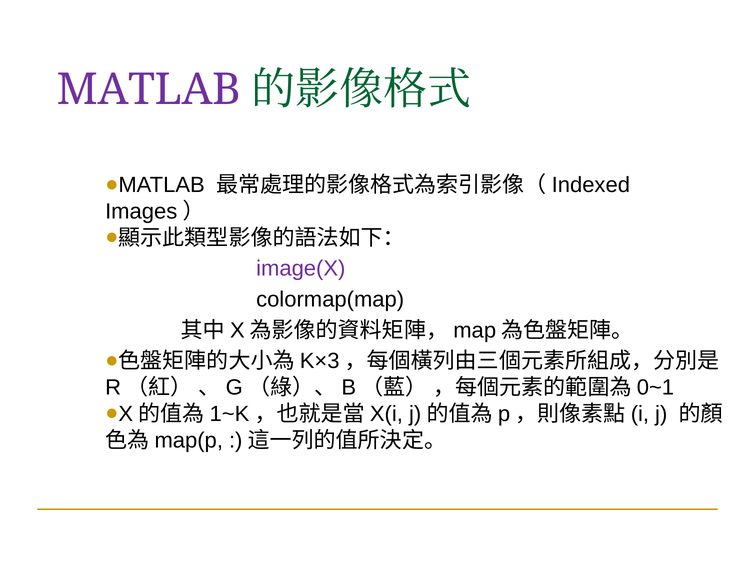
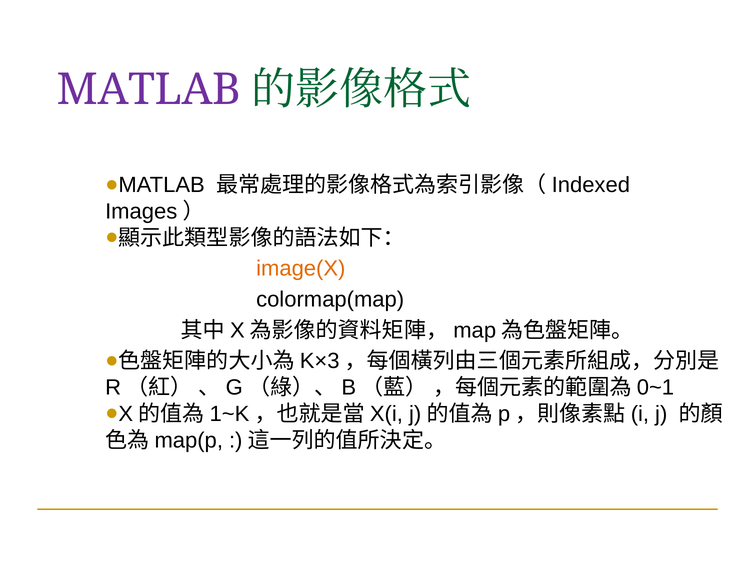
image(X colour: purple -> orange
